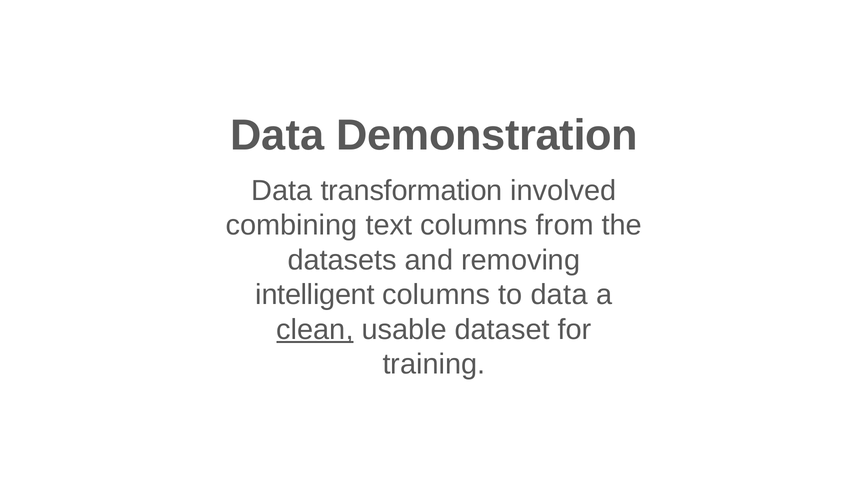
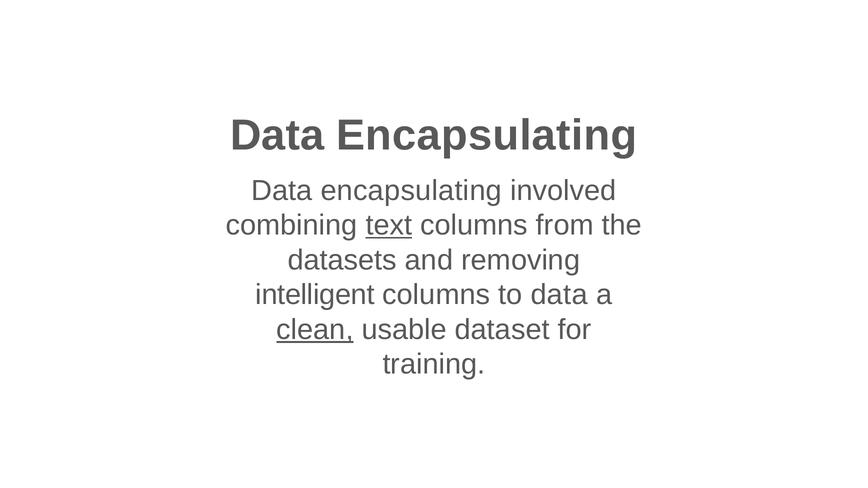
Demonstration at (487, 135): Demonstration -> Encapsulating
transformation at (412, 191): transformation -> encapsulating
text underline: none -> present
